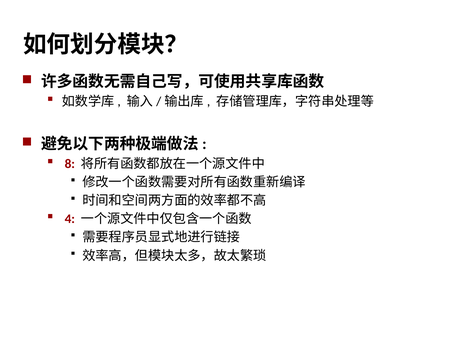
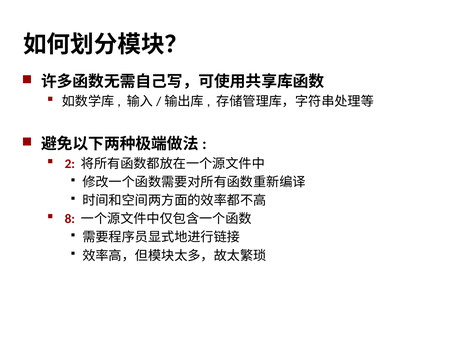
8: 8 -> 2
4: 4 -> 8
